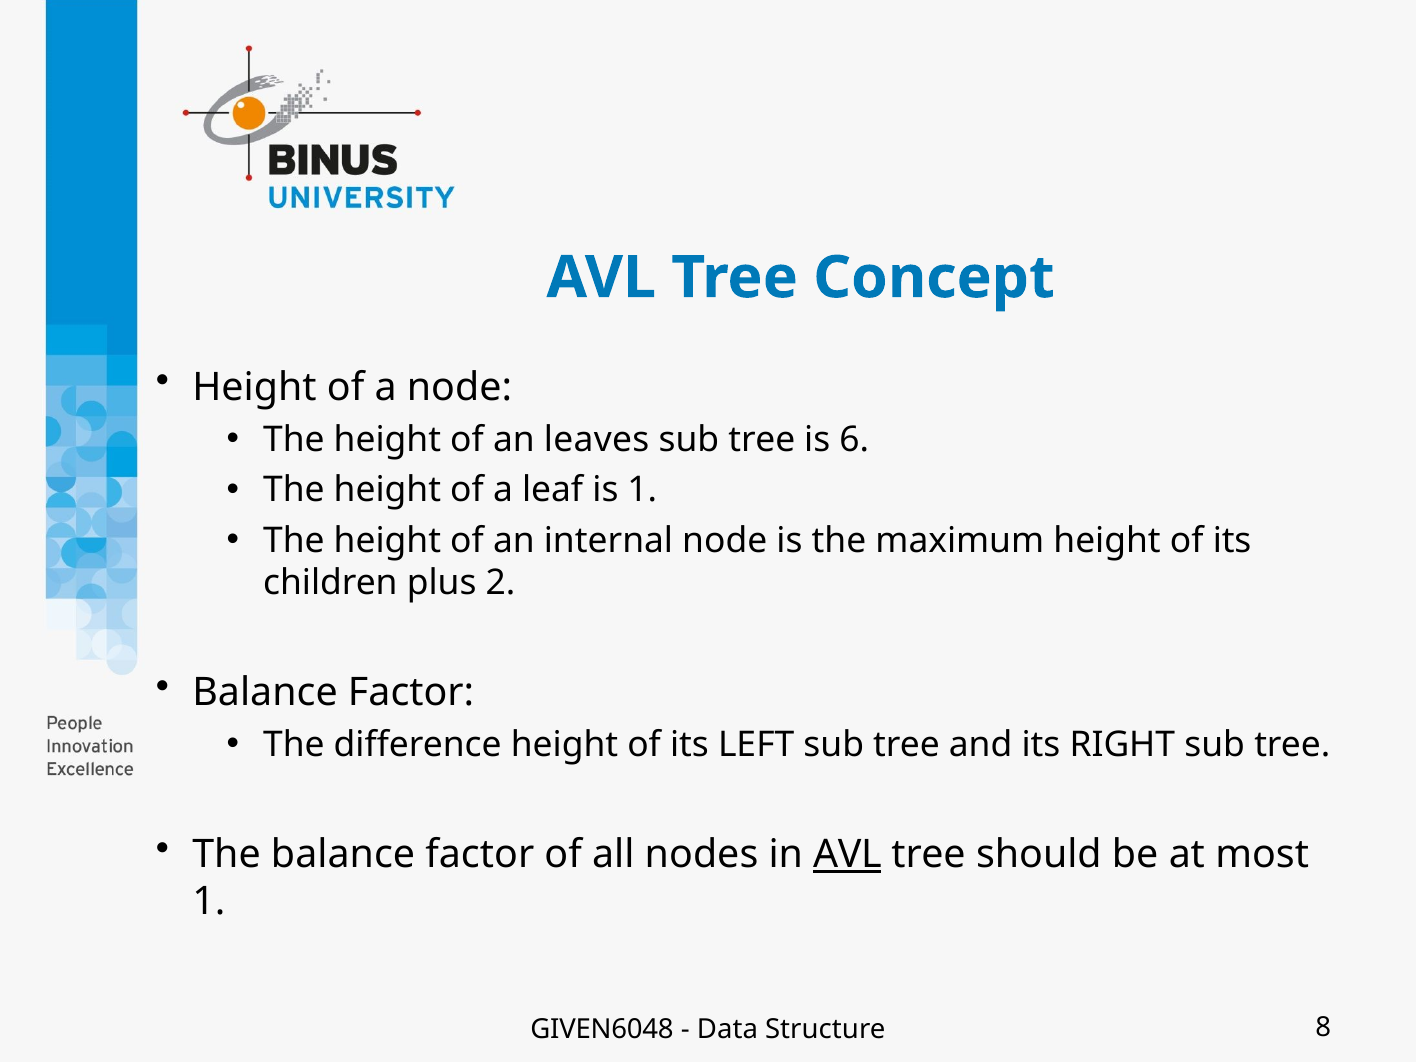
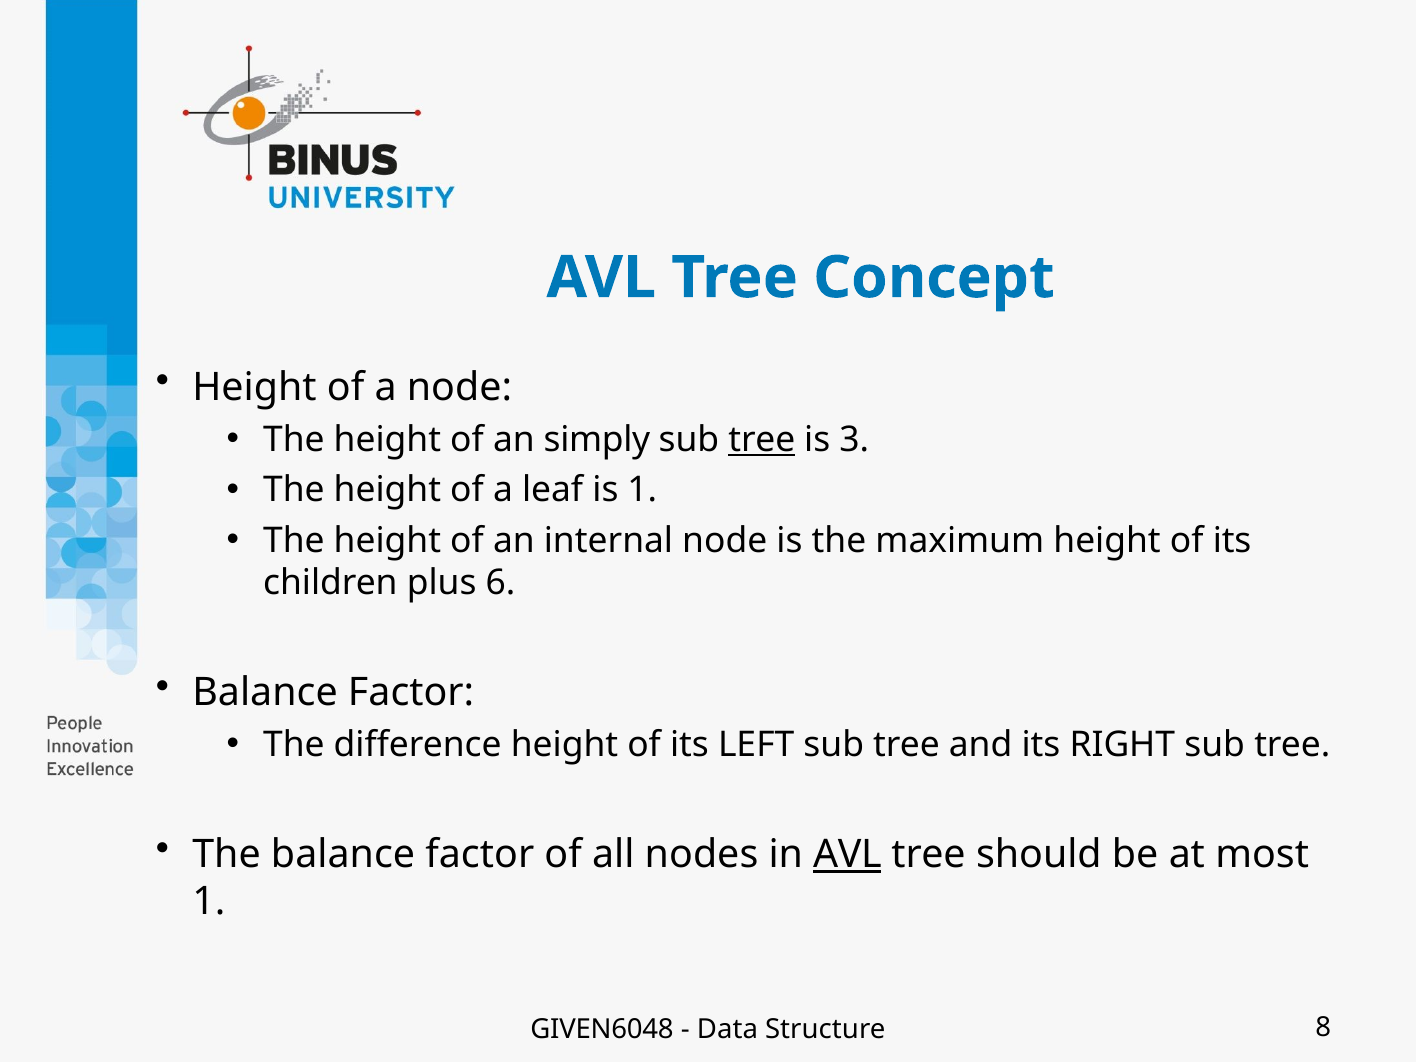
leaves: leaves -> simply
tree at (762, 440) underline: none -> present
6: 6 -> 3
2: 2 -> 6
